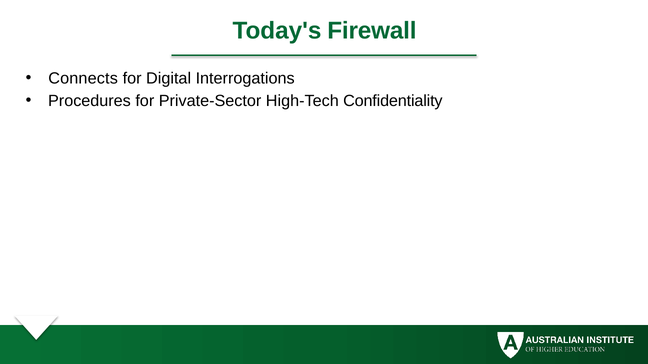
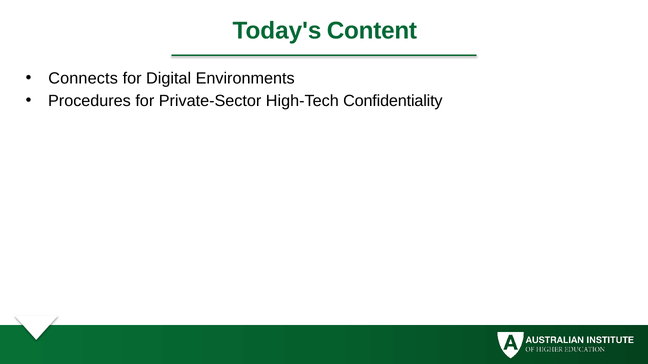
Firewall: Firewall -> Content
Interrogations: Interrogations -> Environments
